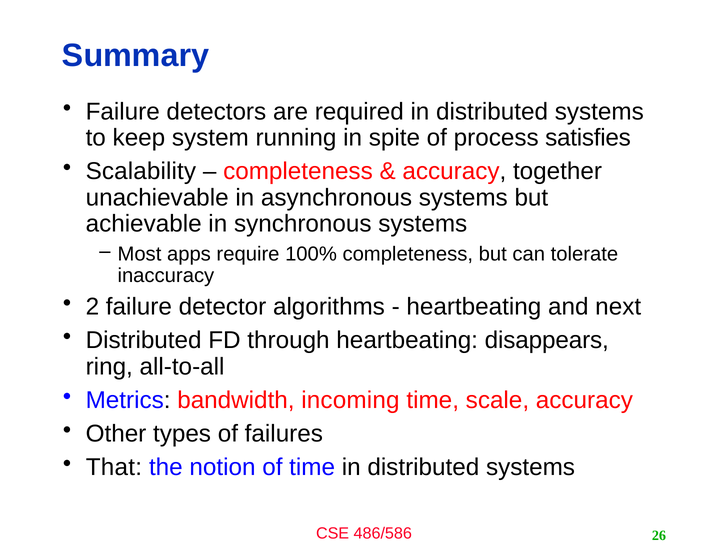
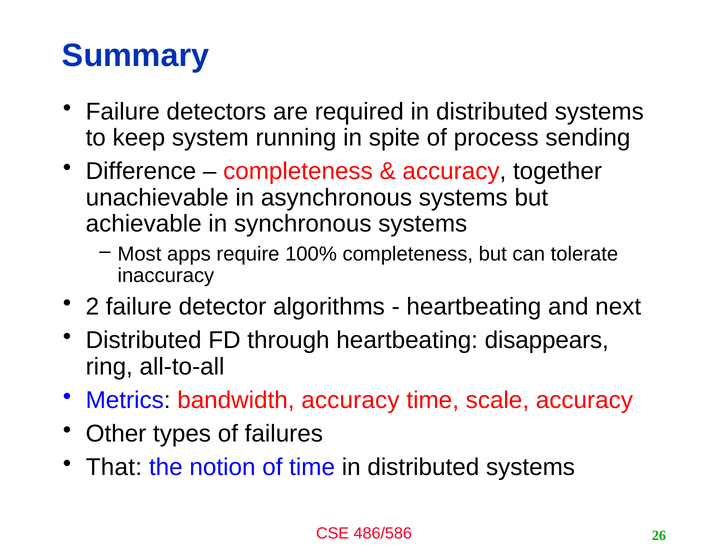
satisfies: satisfies -> sending
Scalability: Scalability -> Difference
bandwidth incoming: incoming -> accuracy
